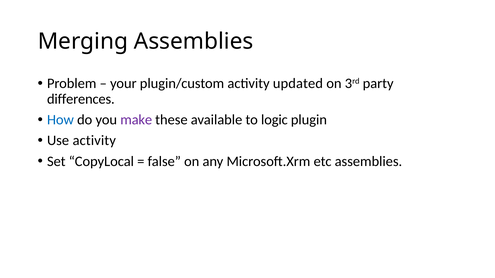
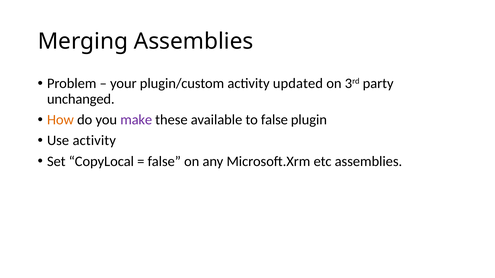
differences: differences -> unchanged
How colour: blue -> orange
to logic: logic -> false
